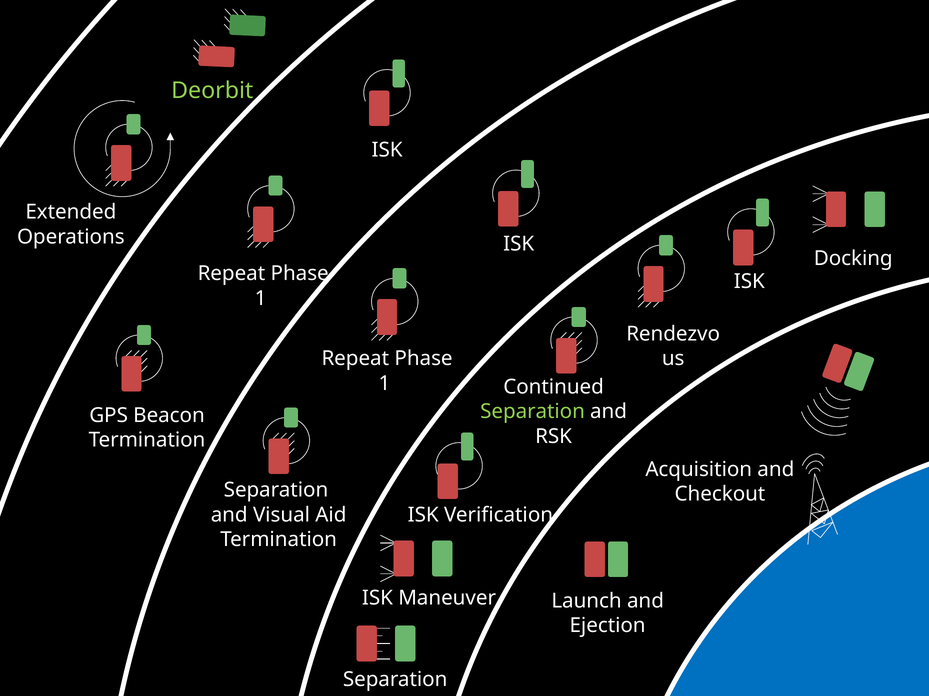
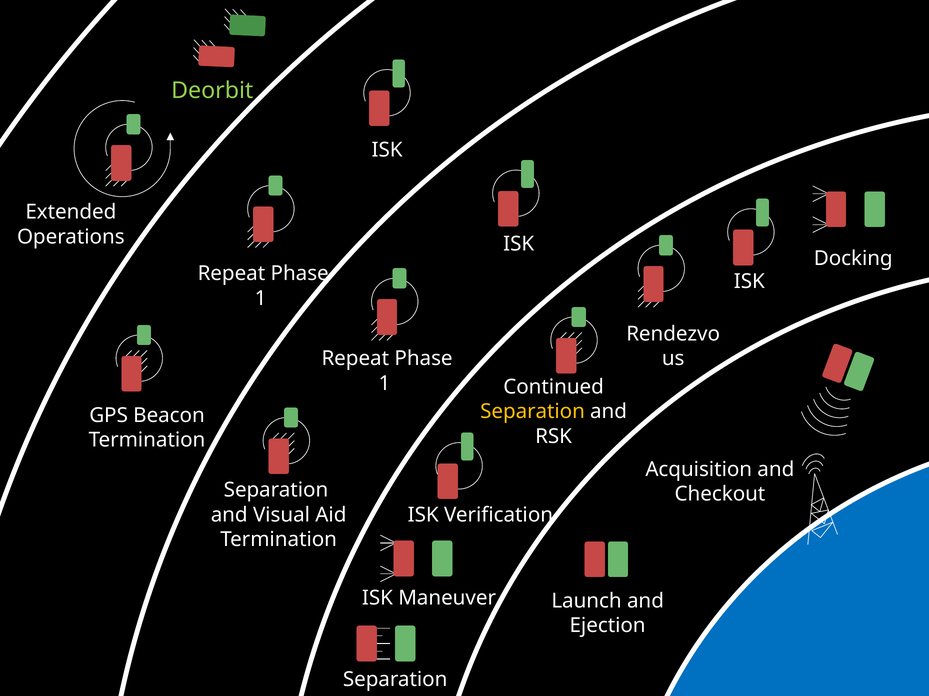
Separation at (533, 412) colour: light green -> yellow
